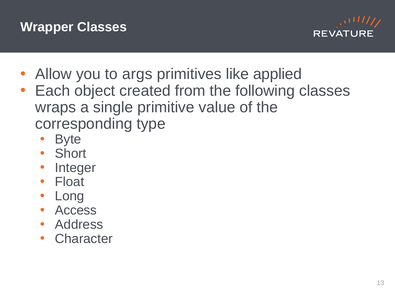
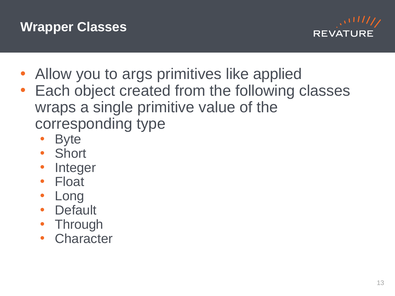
Access: Access -> Default
Address: Address -> Through
